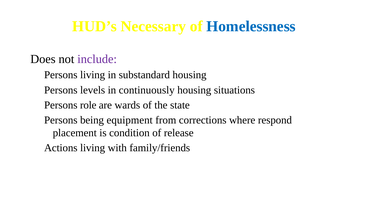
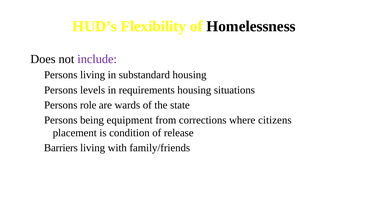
Necessary: Necessary -> Flexibility
Homelessness colour: blue -> black
continuously: continuously -> requirements
respond: respond -> citizens
Actions: Actions -> Barriers
